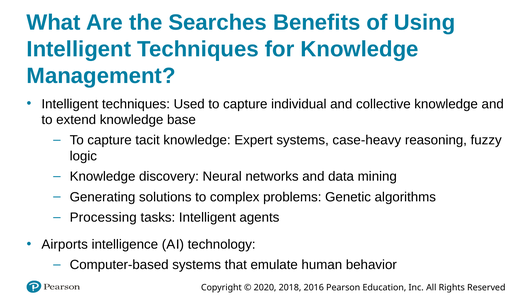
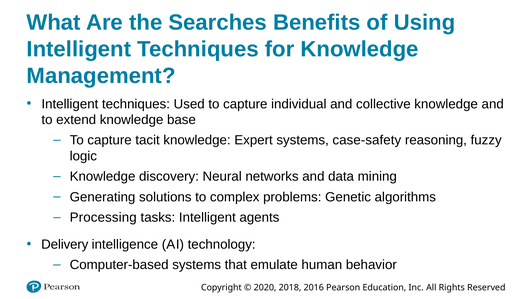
case-heavy: case-heavy -> case-safety
Airports: Airports -> Delivery
